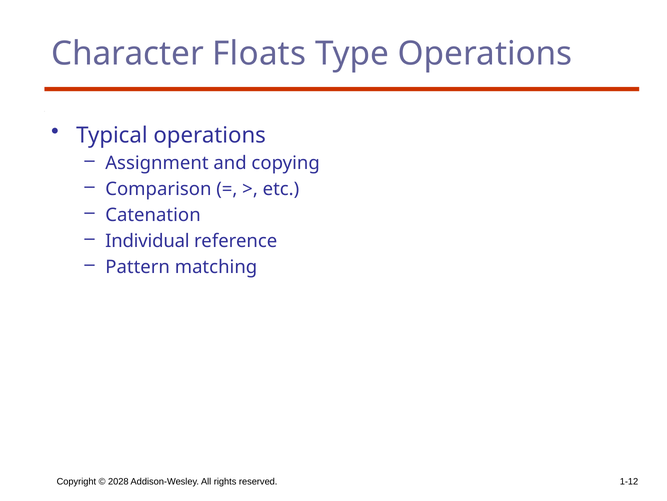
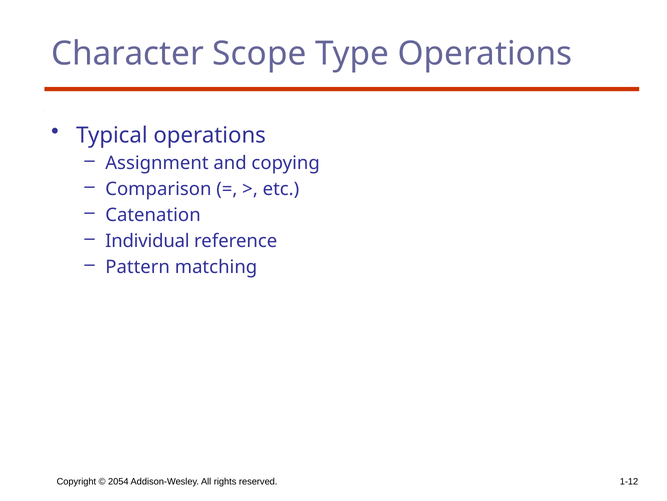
Floats: Floats -> Scope
2028: 2028 -> 2054
